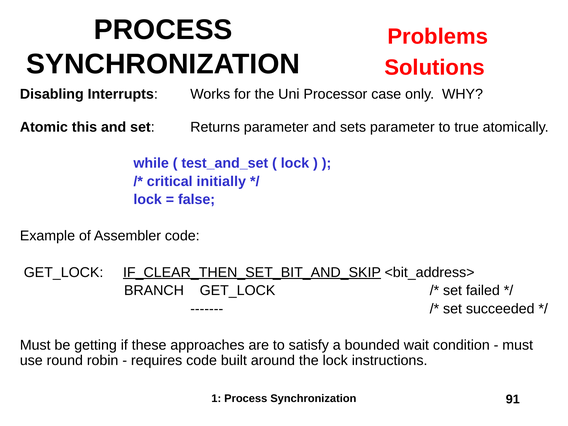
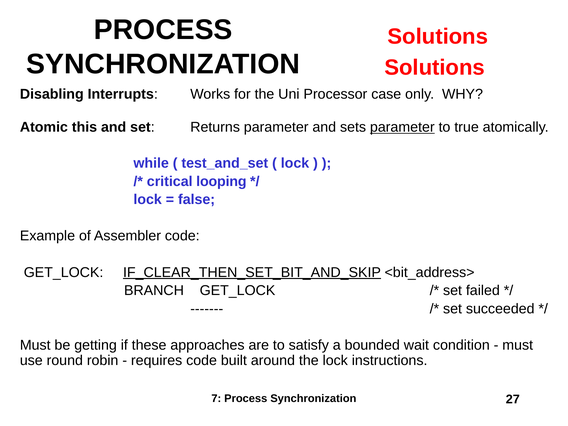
Problems at (438, 37): Problems -> Solutions
parameter at (402, 127) underline: none -> present
initially: initially -> looping
1: 1 -> 7
91: 91 -> 27
